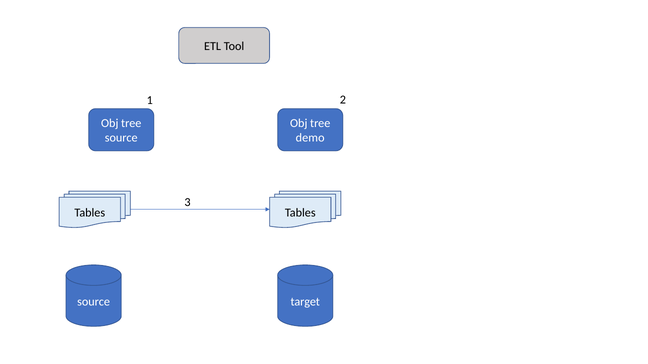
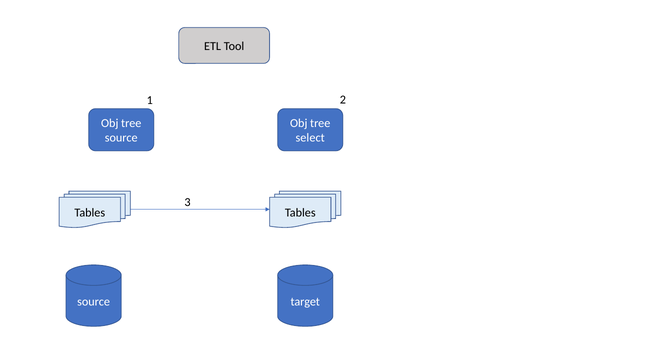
demo: demo -> select
